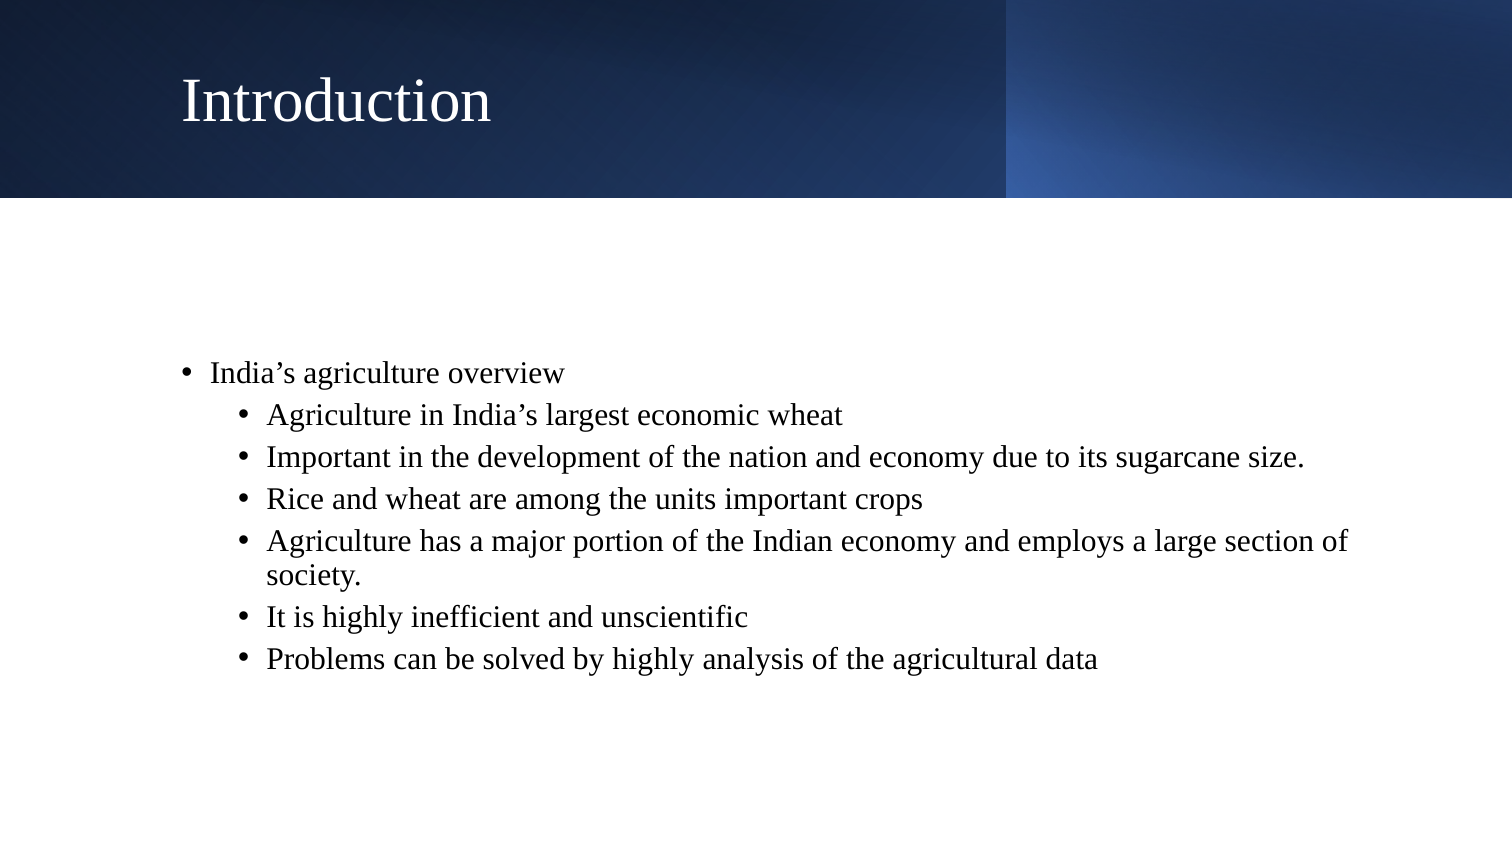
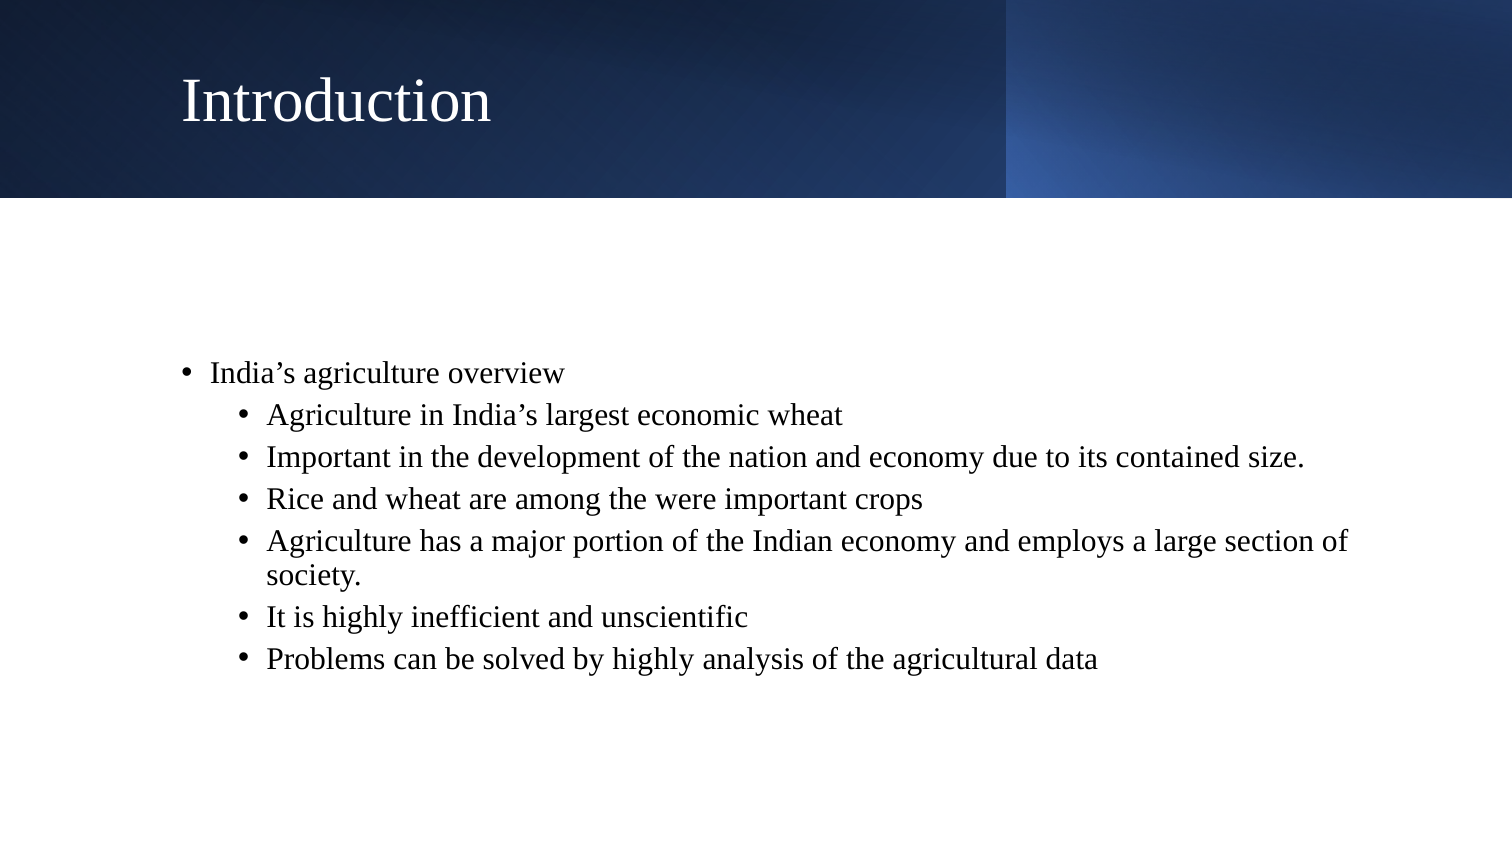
sugarcane: sugarcane -> contained
units: units -> were
